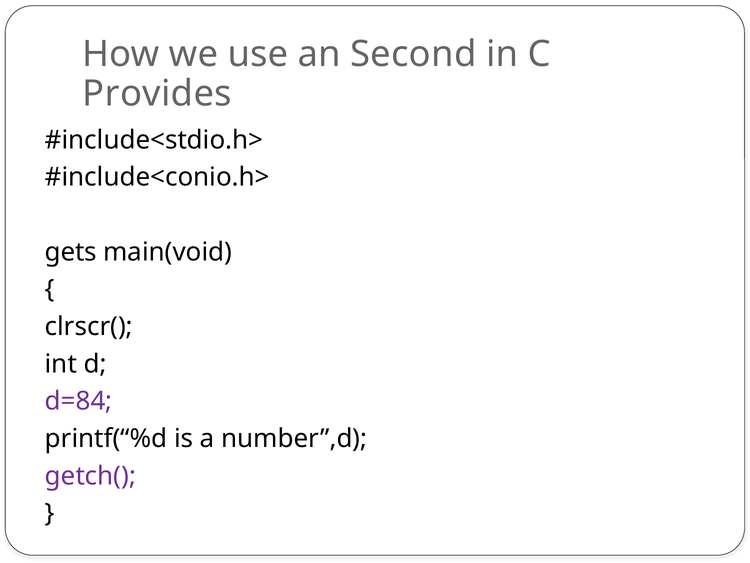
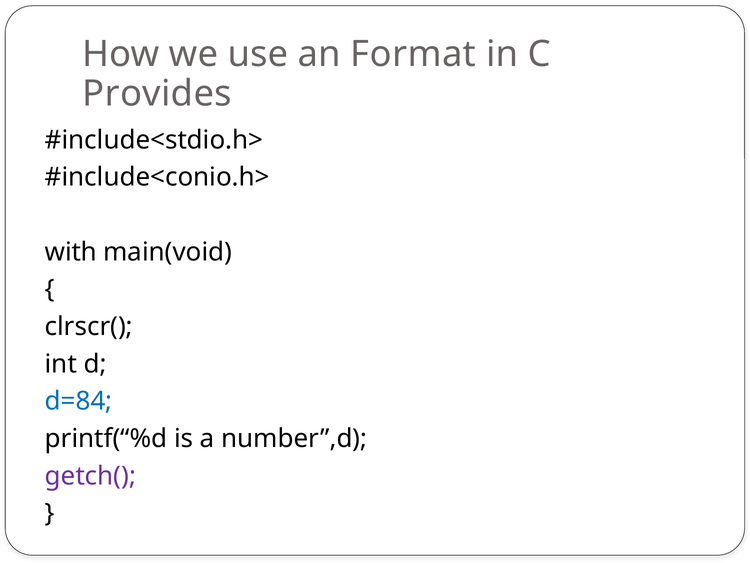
Second: Second -> Format
gets: gets -> with
d=84 colour: purple -> blue
